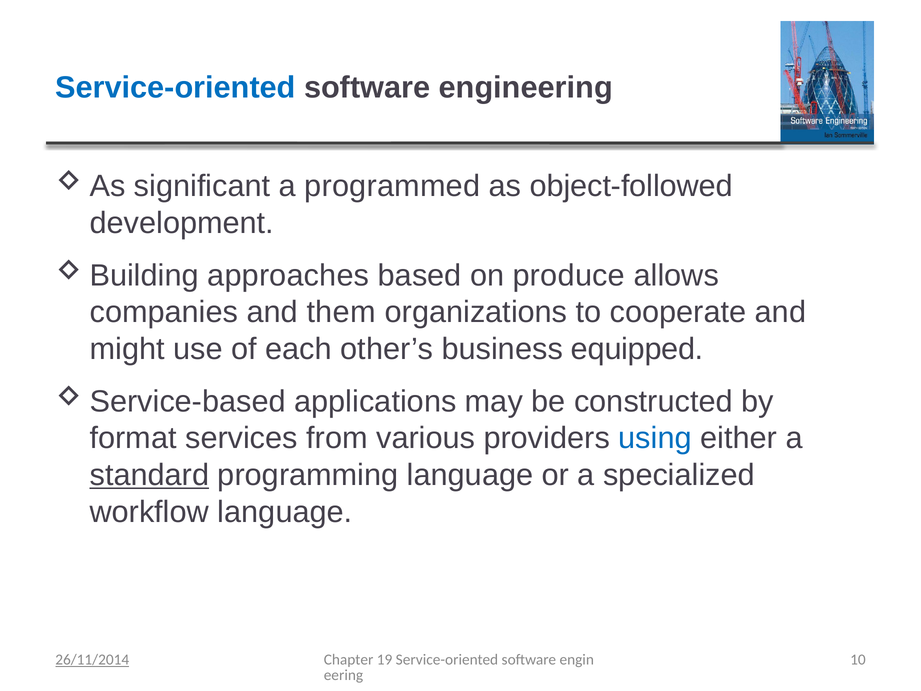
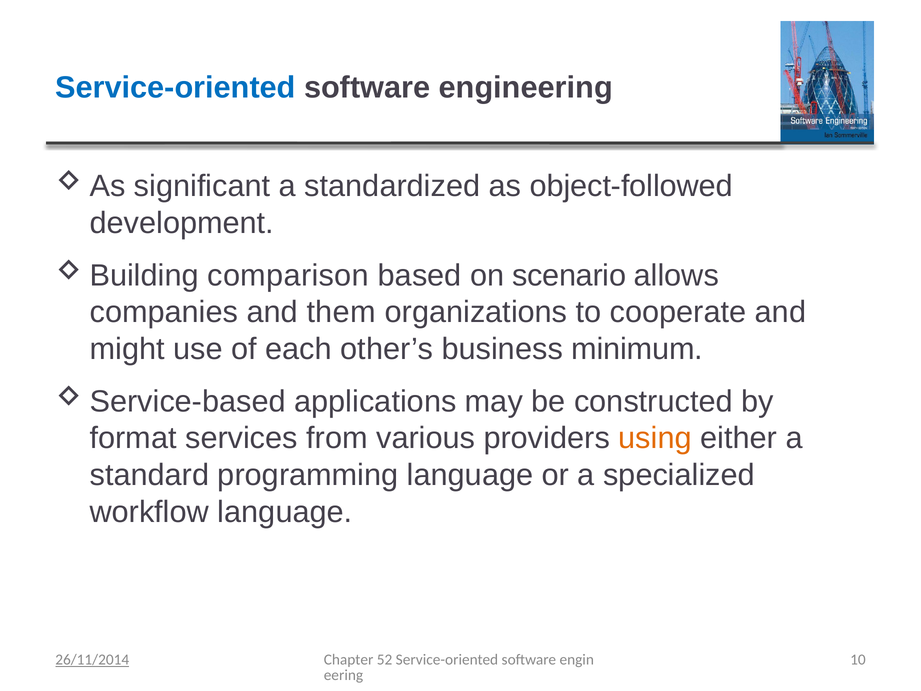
programmed: programmed -> standardized
approaches: approaches -> comparison
produce: produce -> scenario
equipped: equipped -> minimum
using colour: blue -> orange
standard underline: present -> none
19: 19 -> 52
